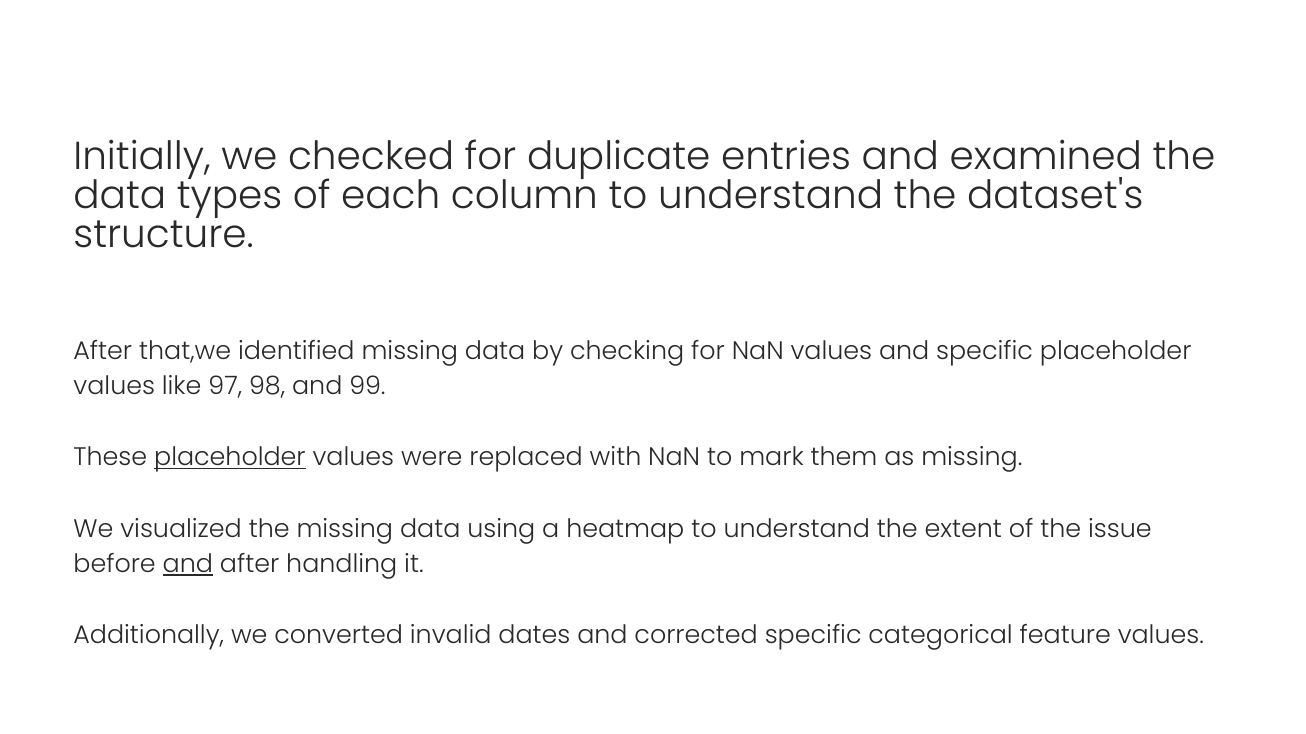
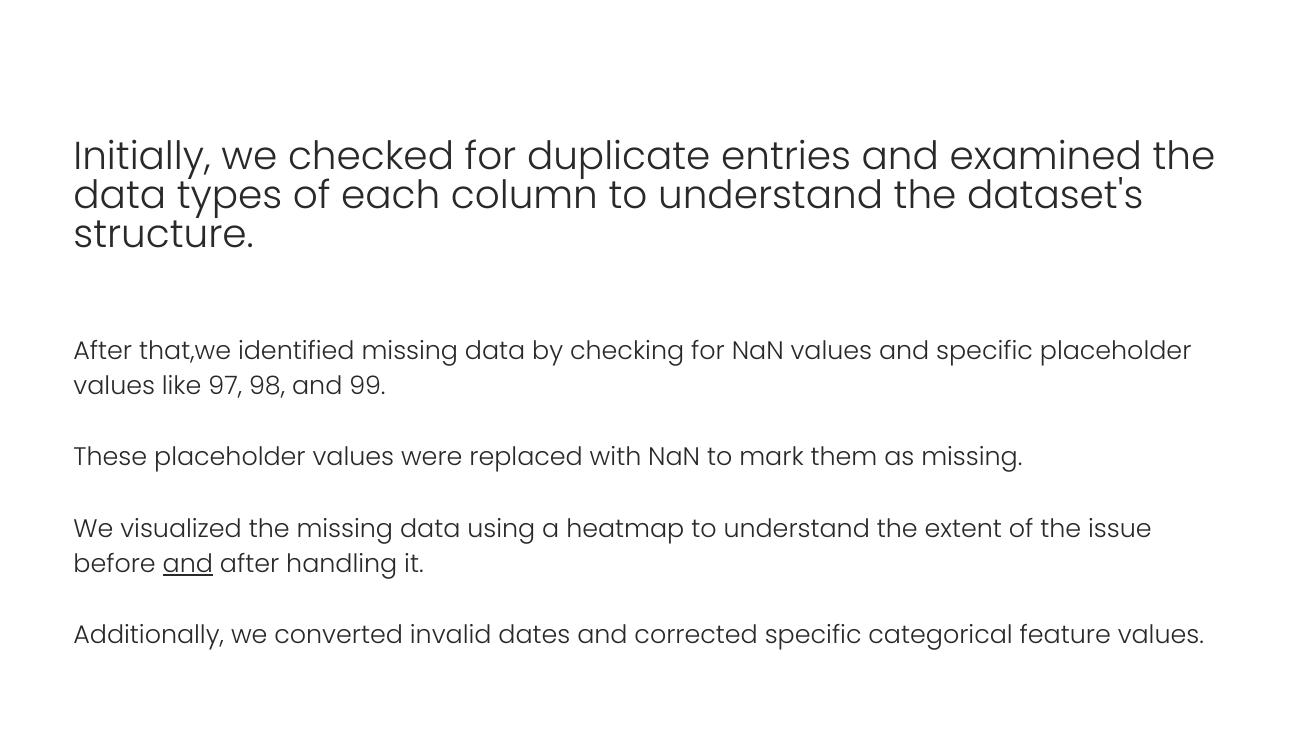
placeholder at (230, 458) underline: present -> none
